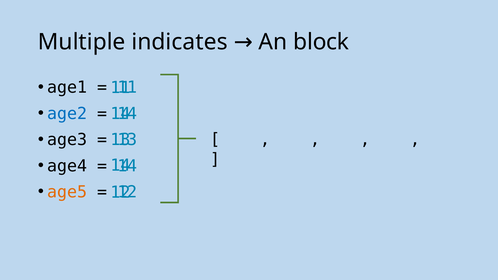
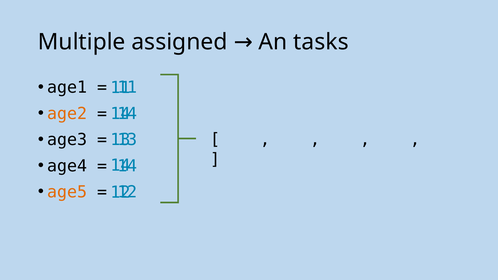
indicates: indicates -> assigned
block: block -> tasks
age2 colour: blue -> orange
